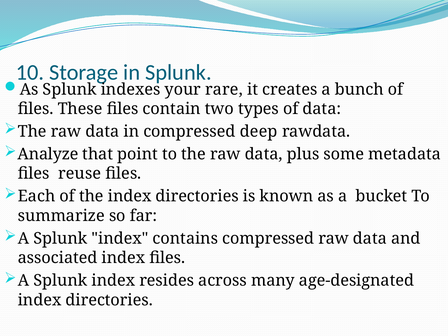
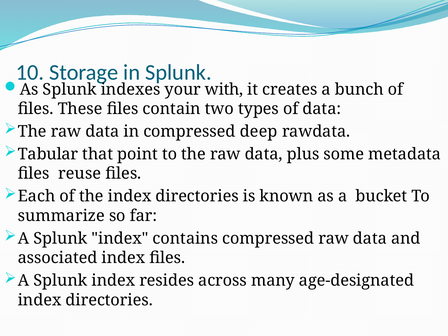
rare: rare -> with
Analyze: Analyze -> Tabular
